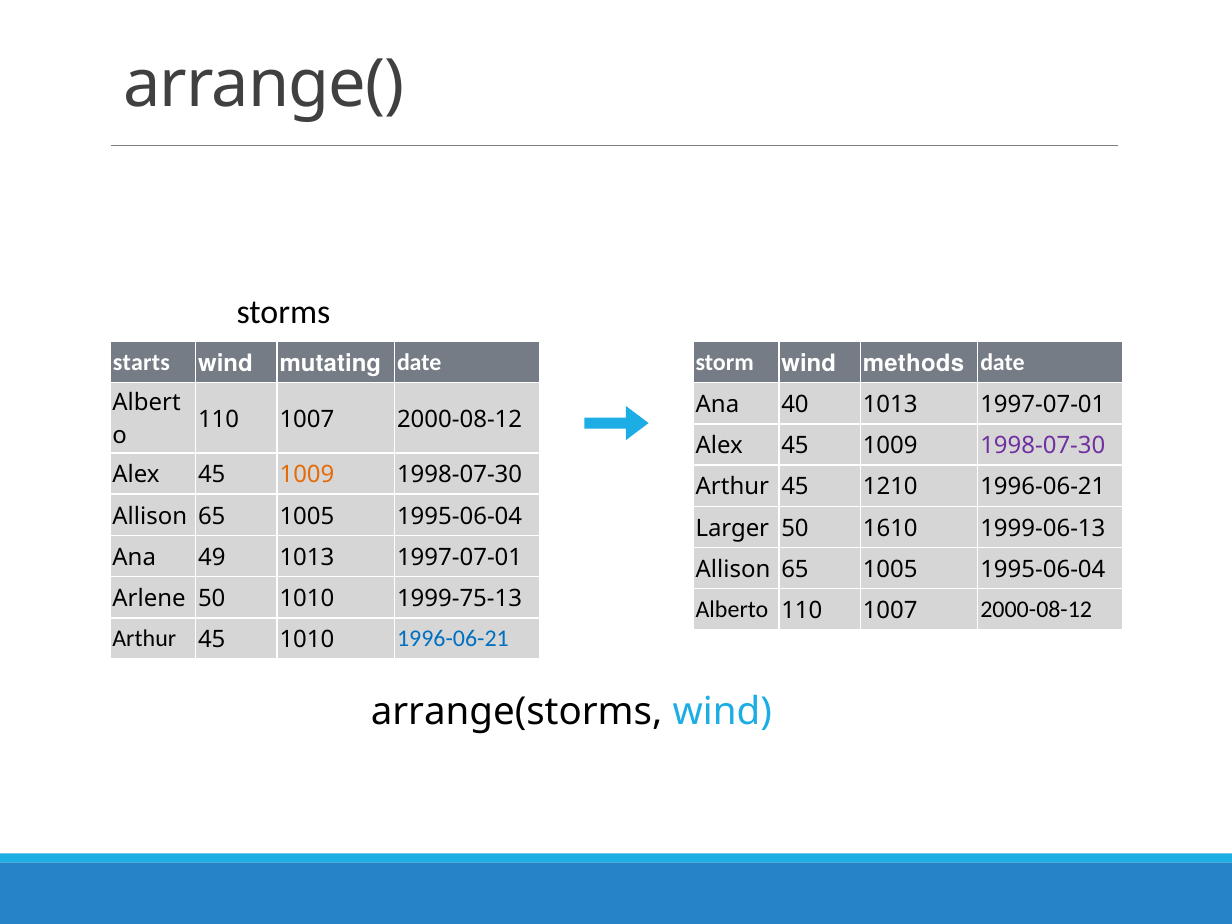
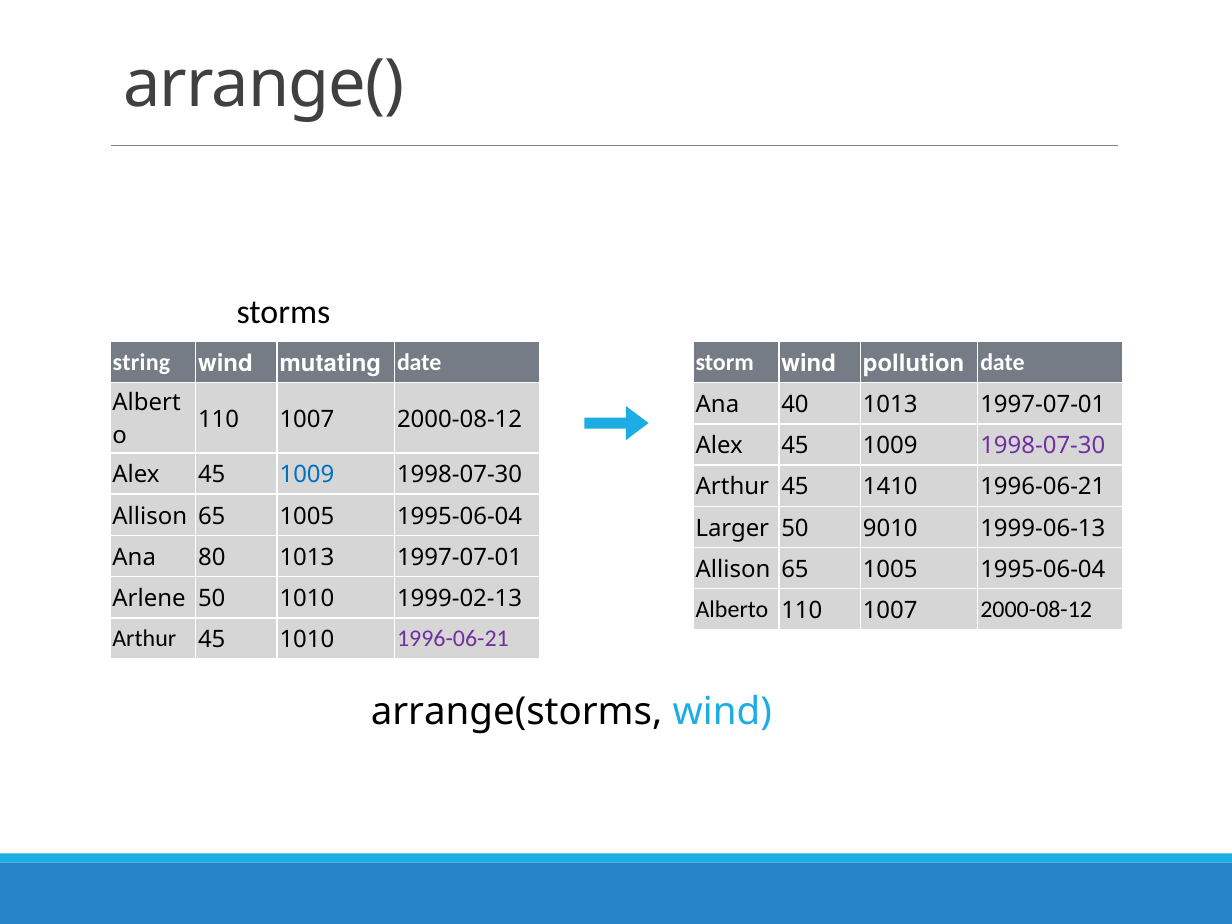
starts: starts -> string
methods: methods -> pollution
1009 at (307, 475) colour: orange -> blue
1210: 1210 -> 1410
1610: 1610 -> 9010
49: 49 -> 80
1999-75-13: 1999-75-13 -> 1999-02-13
1996-06-21 at (453, 639) colour: blue -> purple
